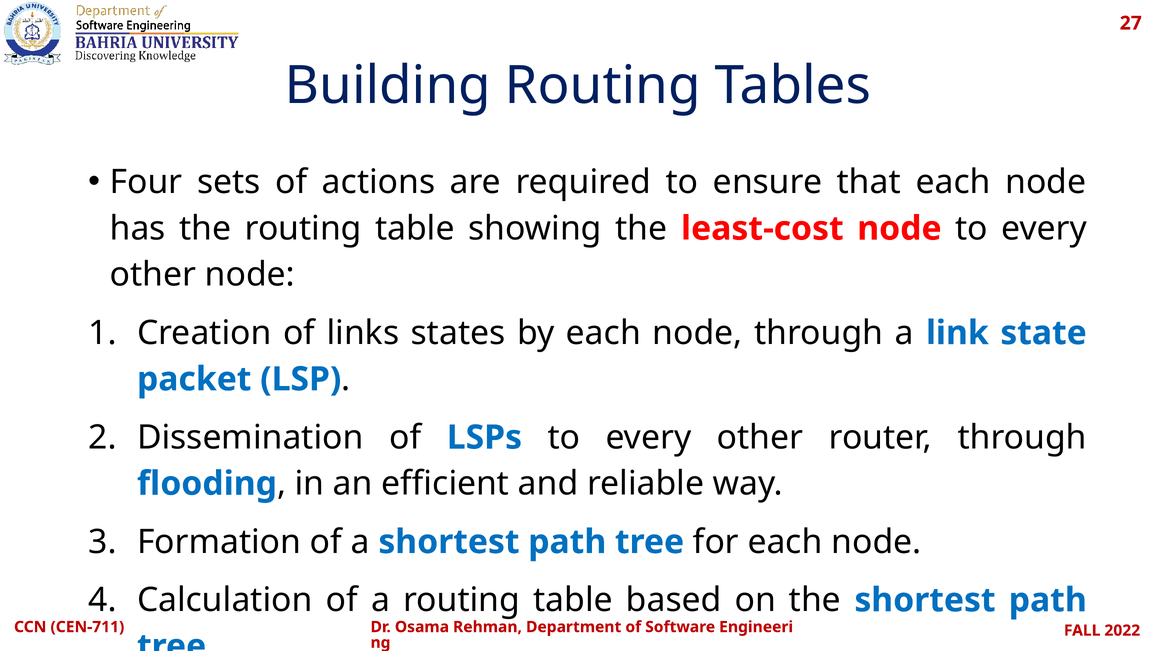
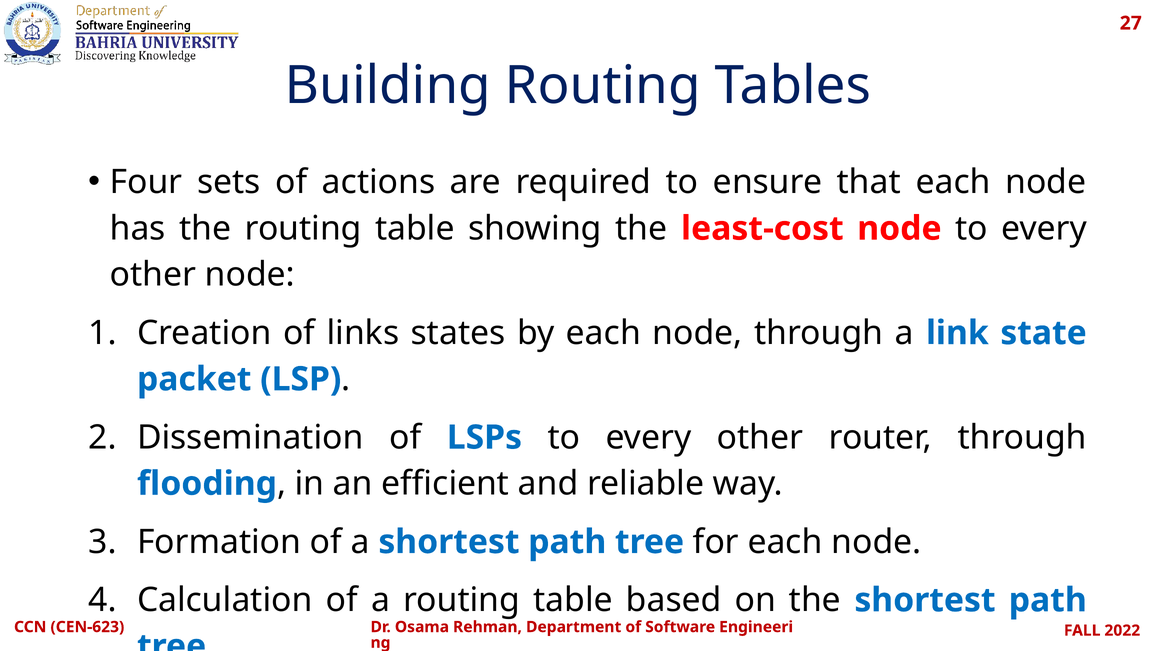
CEN-711: CEN-711 -> CEN-623
